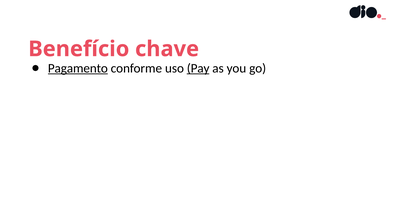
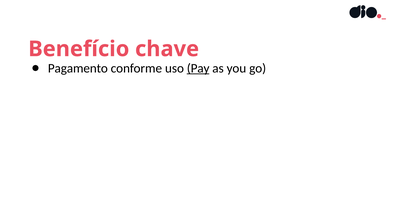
Pagamento underline: present -> none
